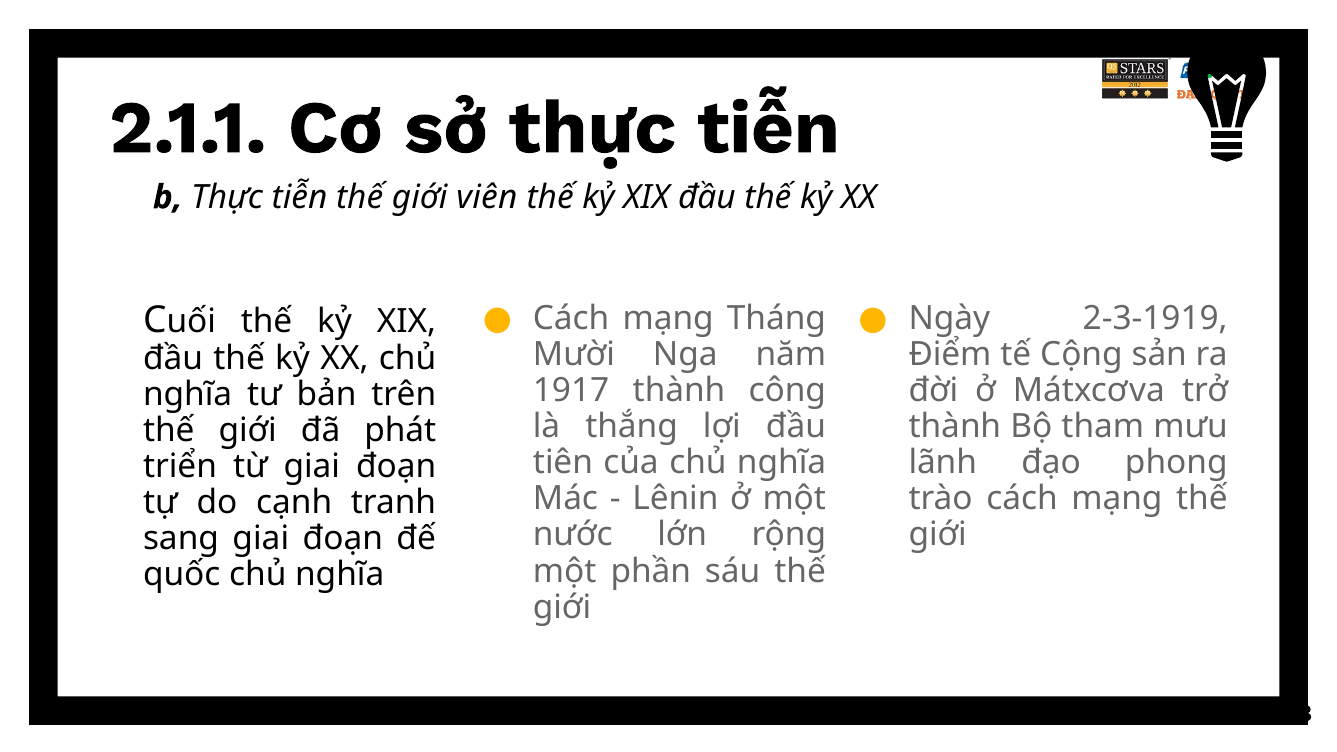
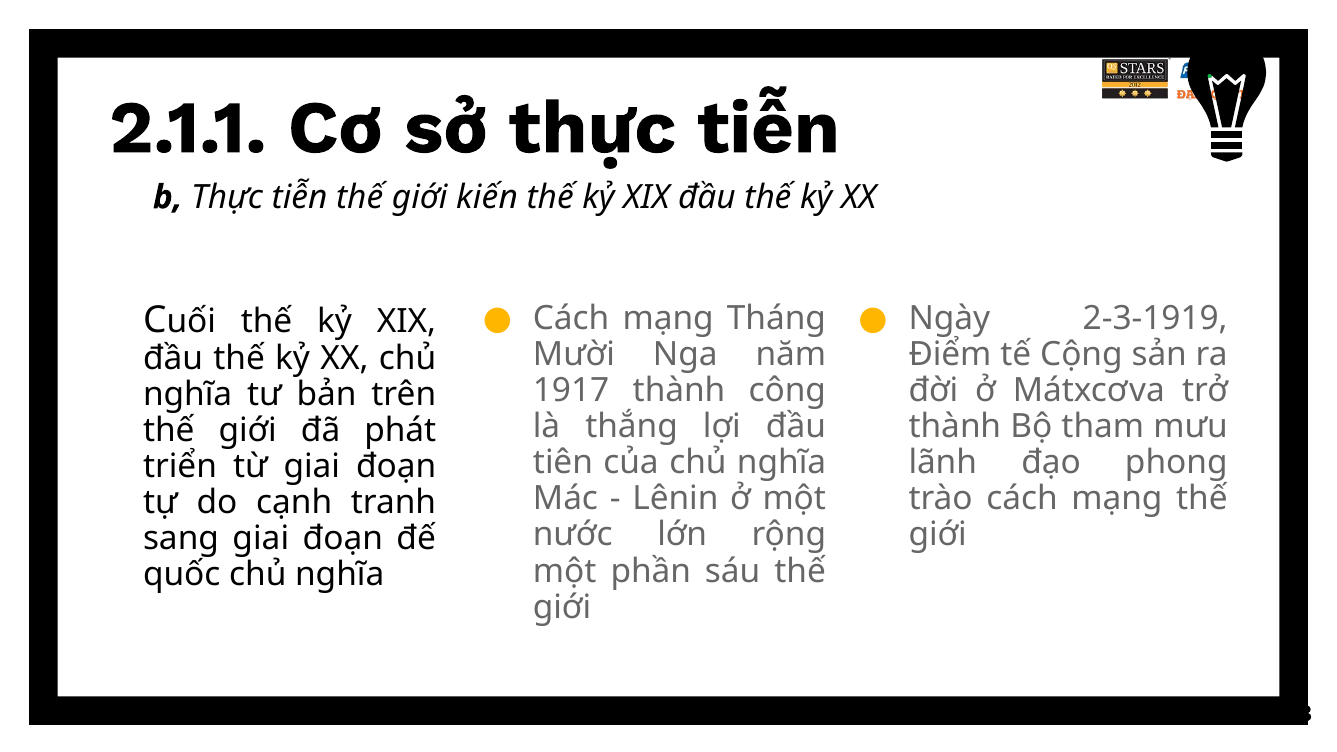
viên: viên -> kiến
